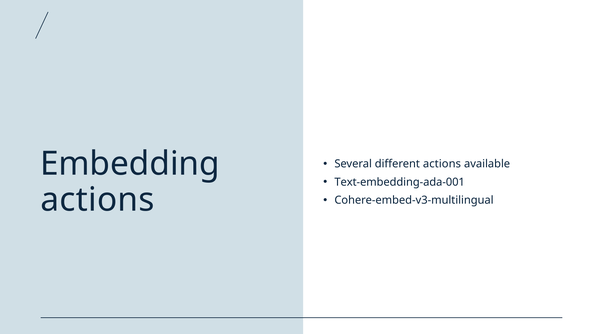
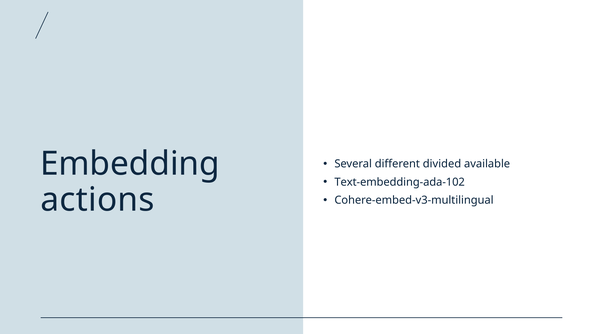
different actions: actions -> divided
Text-embedding-ada-001: Text-embedding-ada-001 -> Text-embedding-ada-102
